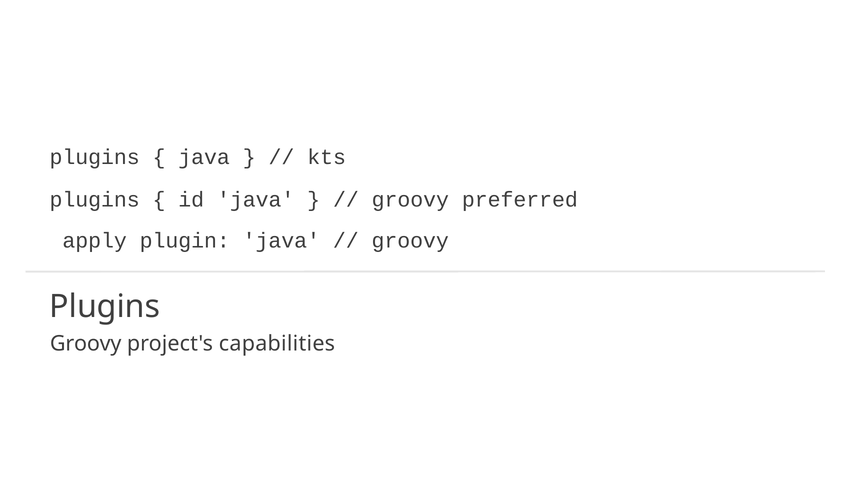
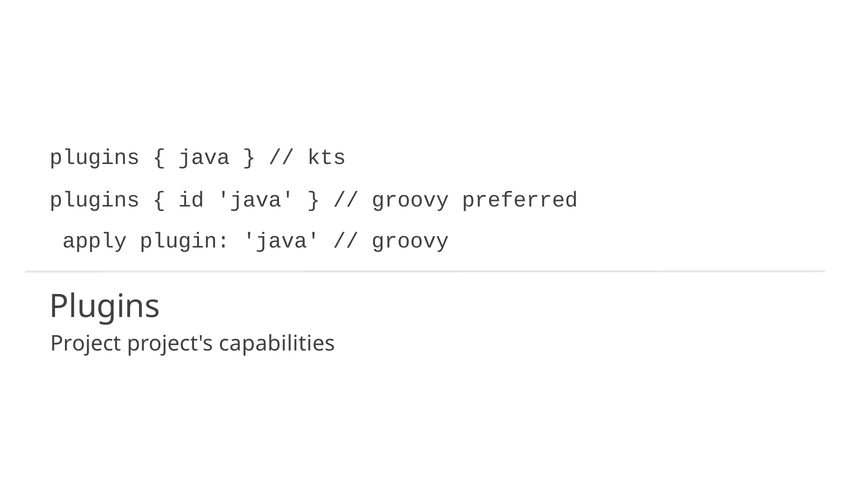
Groovy at (86, 344): Groovy -> Project
